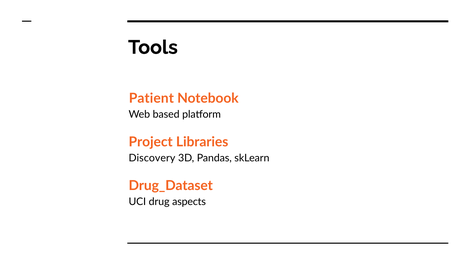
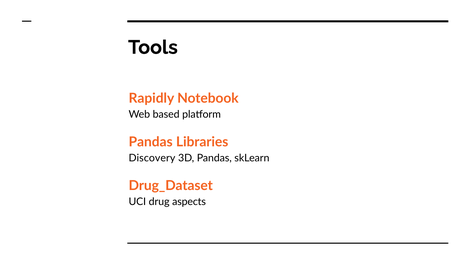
Patient: Patient -> Rapidly
Project at (151, 142): Project -> Pandas
